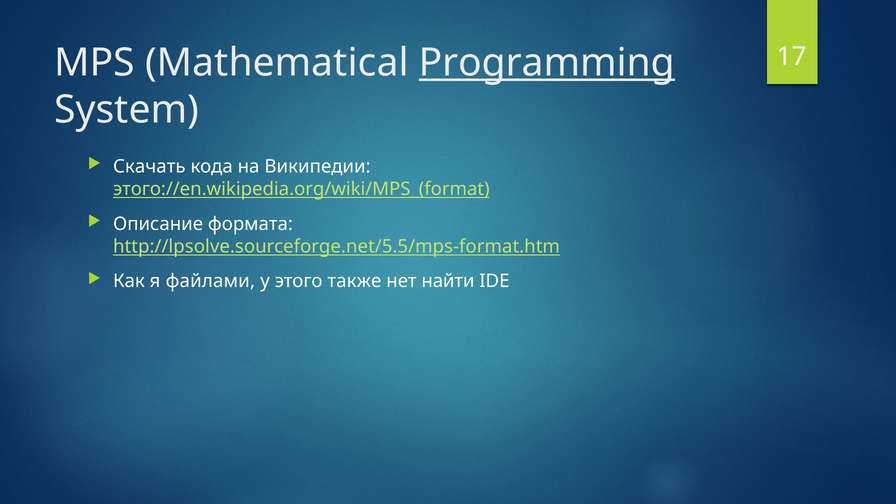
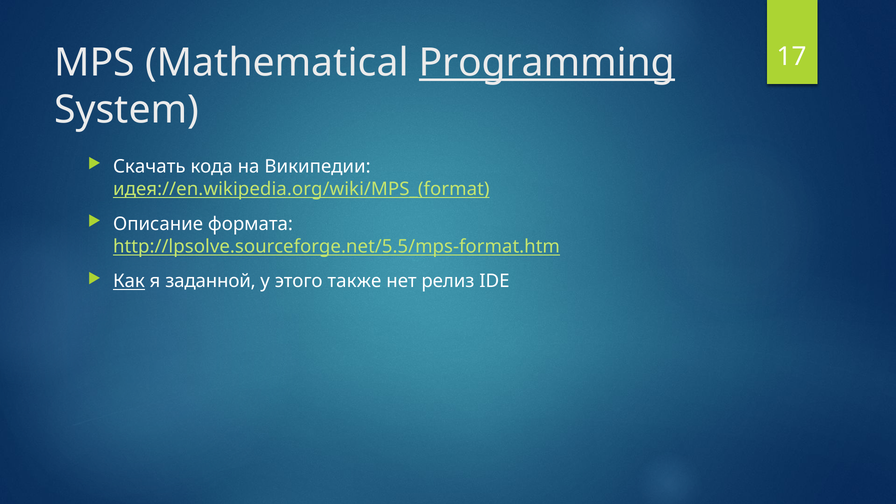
этого://en.wikipedia.org/wiki/MPS_(format: этого://en.wikipedia.org/wiki/MPS_(format -> идея://en.wikipedia.org/wiki/MPS_(format
Как underline: none -> present
файлами: файлами -> заданной
найти: найти -> релиз
